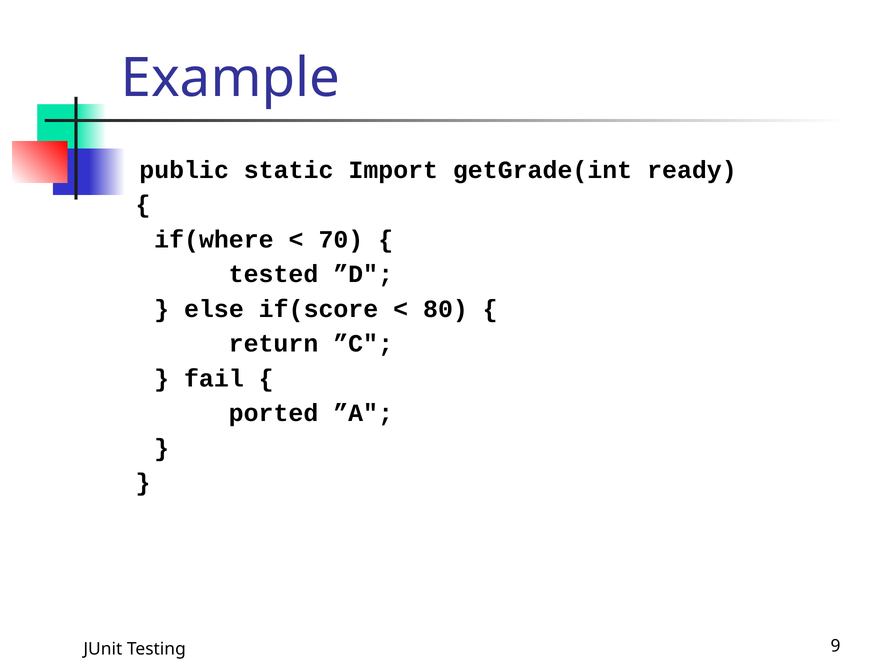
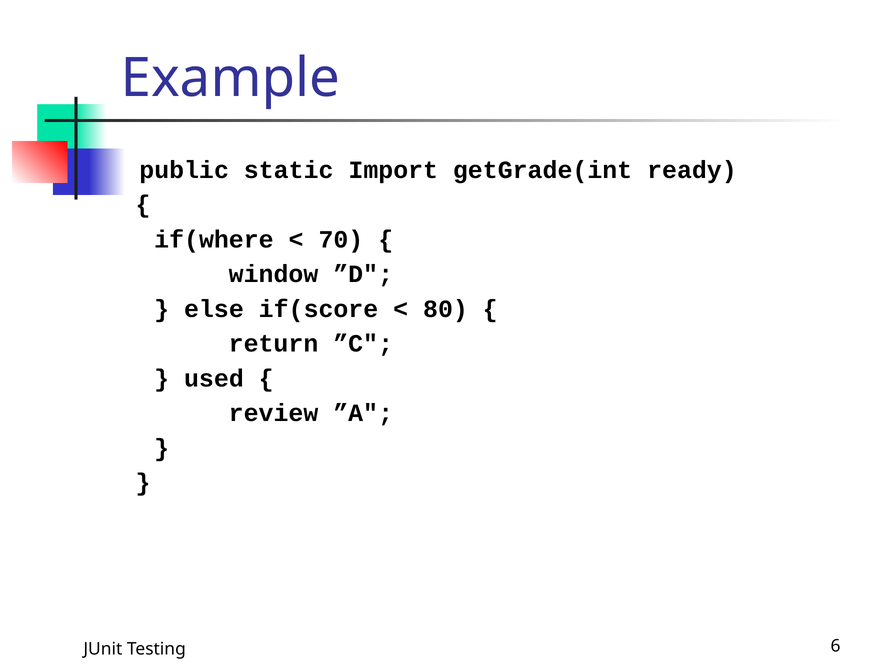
tested: tested -> window
fail: fail -> used
ported: ported -> review
9: 9 -> 6
